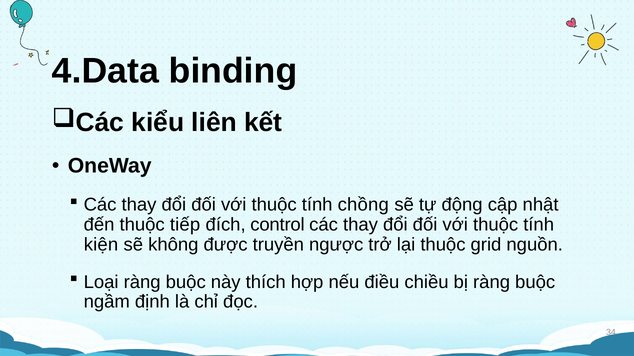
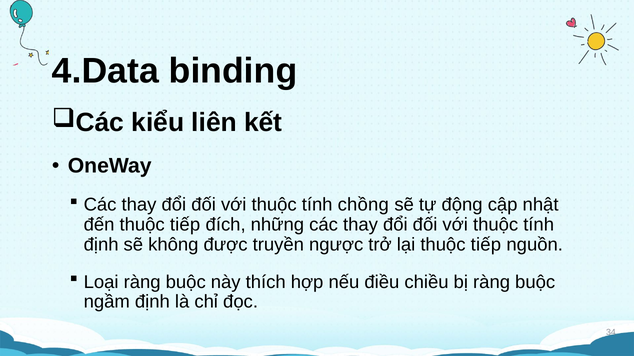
control: control -> những
kiện at (101, 245): kiện -> định
lại thuộc grid: grid -> tiếp
